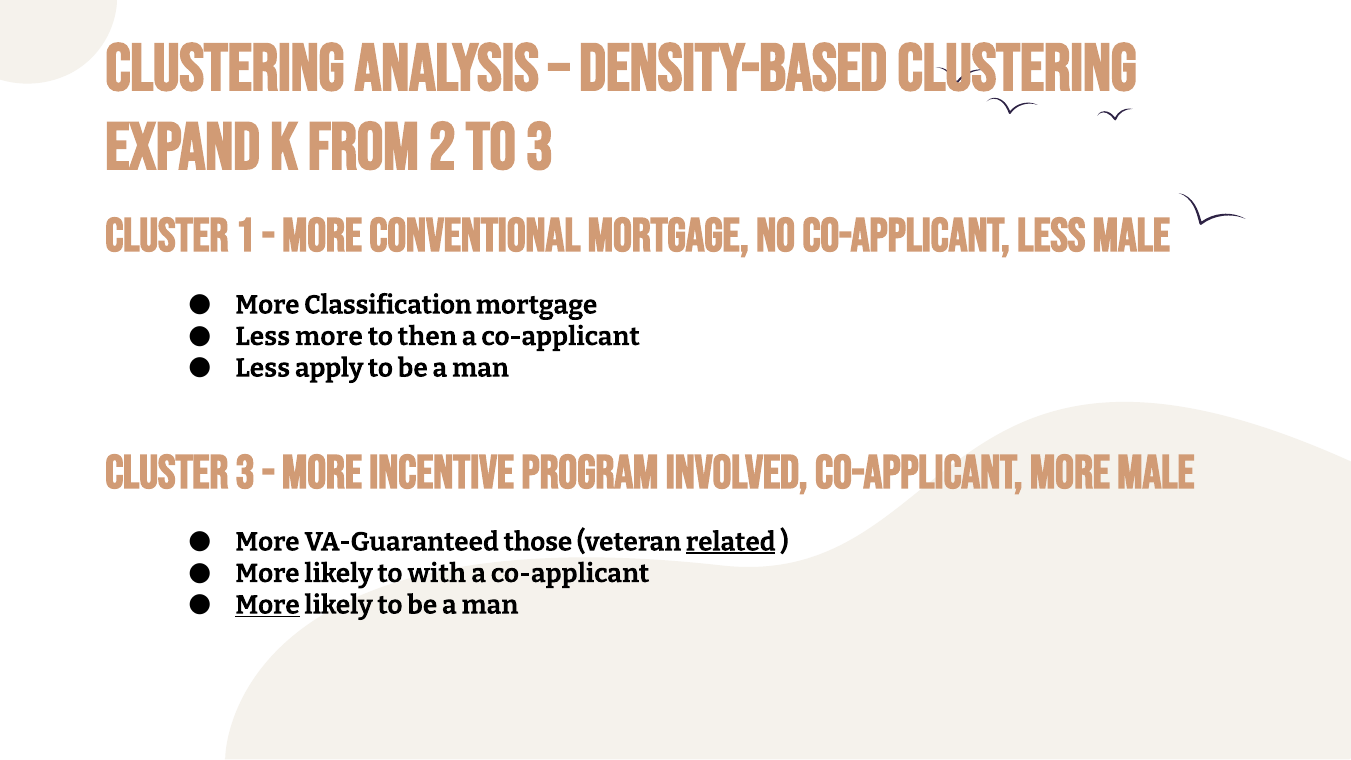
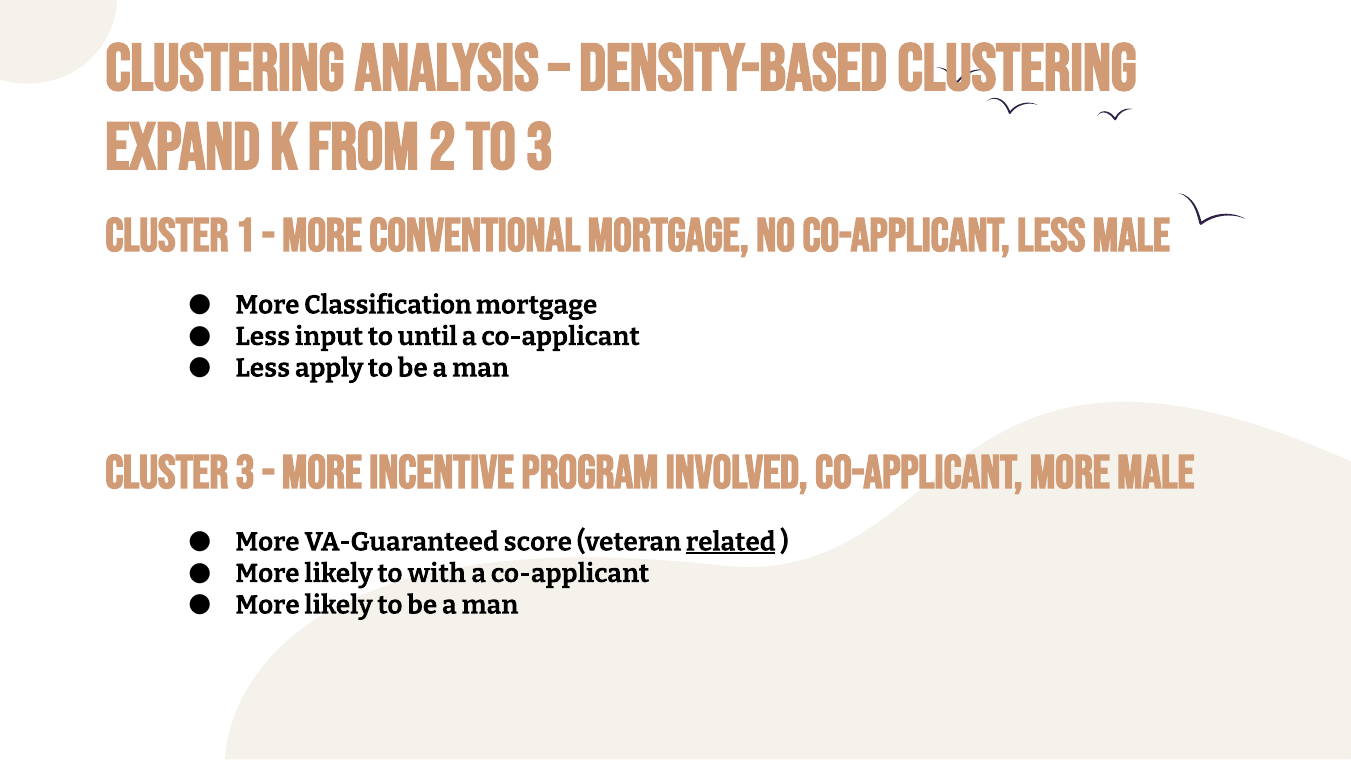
Less more: more -> input
then: then -> until
those: those -> score
More at (268, 605) underline: present -> none
